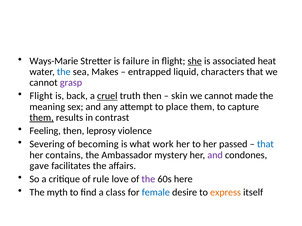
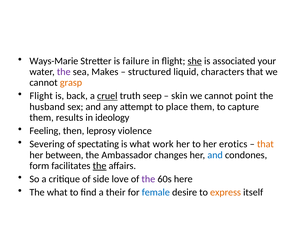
heat: heat -> your
the at (64, 72) colour: blue -> purple
entrapped: entrapped -> structured
grasp colour: purple -> orange
truth then: then -> seep
made: made -> point
meaning: meaning -> husband
them at (42, 118) underline: present -> none
contrast: contrast -> ideology
becoming: becoming -> spectating
passed: passed -> erotics
that at (265, 144) colour: blue -> orange
contains: contains -> between
mystery: mystery -> changes
and at (215, 155) colour: purple -> blue
gave: gave -> form
the at (100, 166) underline: none -> present
rule: rule -> side
The myth: myth -> what
class: class -> their
